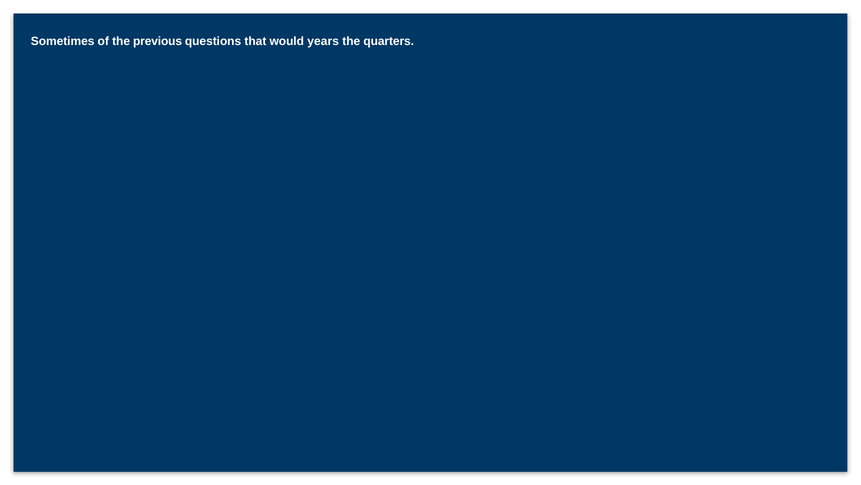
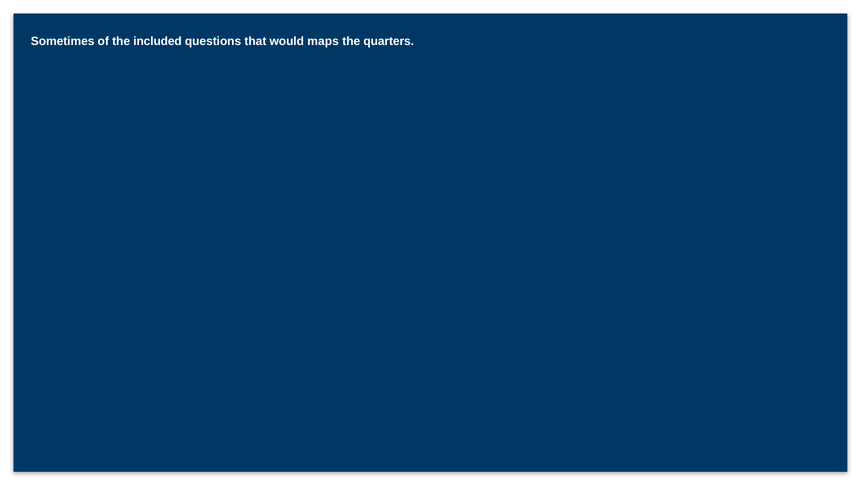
previous: previous -> included
years: years -> maps
